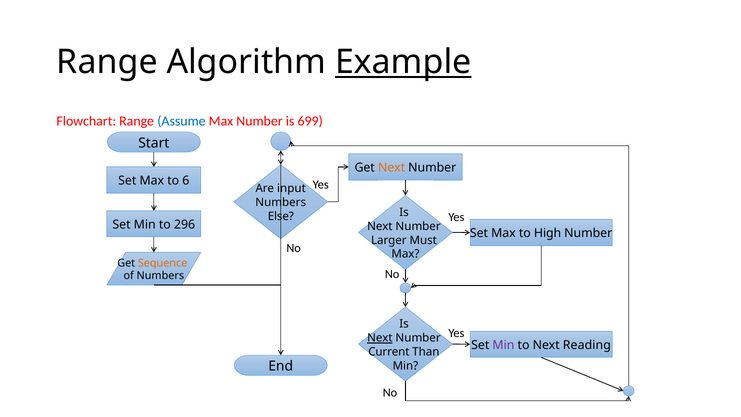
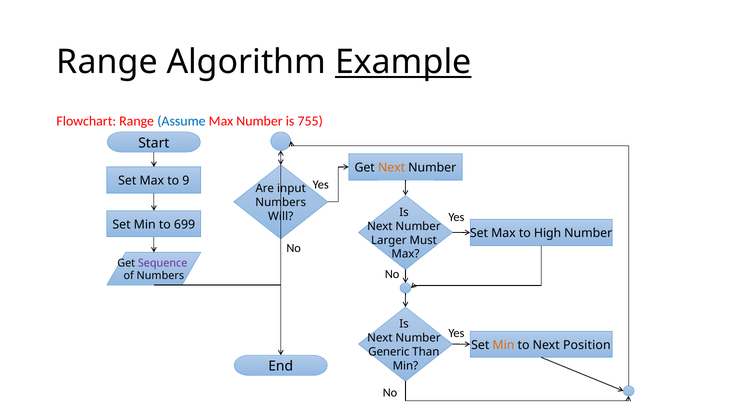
699: 699 -> 755
6: 6 -> 9
Else: Else -> Will
296: 296 -> 699
Sequence colour: orange -> purple
Next at (380, 338) underline: present -> none
Min at (503, 345) colour: purple -> orange
Reading: Reading -> Position
Current: Current -> Generic
